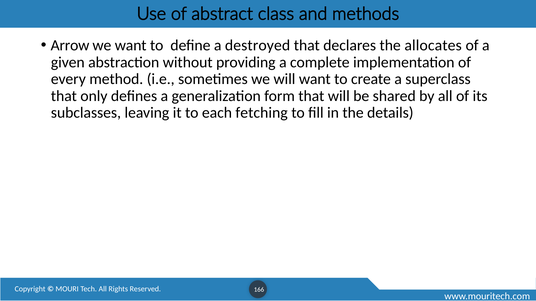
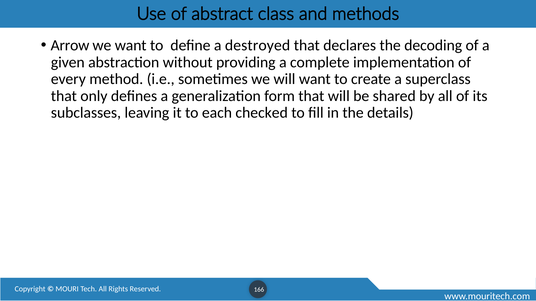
allocates: allocates -> decoding
fetching: fetching -> checked
